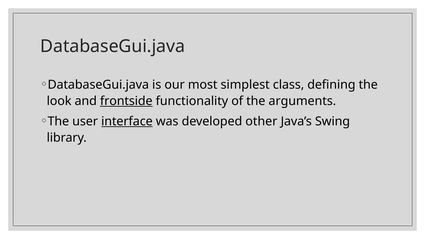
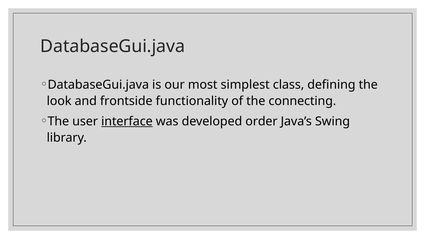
frontside underline: present -> none
arguments: arguments -> connecting
other: other -> order
